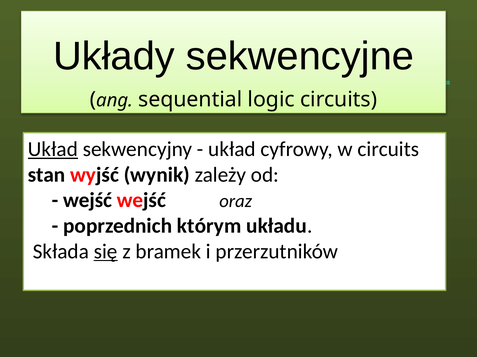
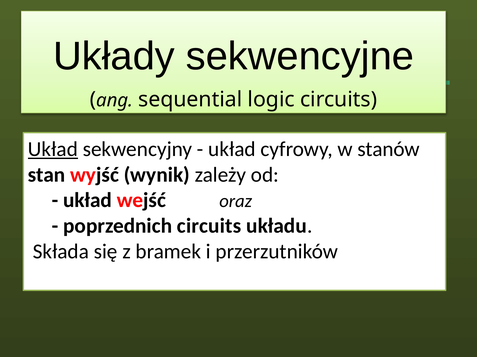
w circuits: circuits -> stanów
wejść at (88, 200): wejść -> układ
poprzednich którym: którym -> circuits
się underline: present -> none
